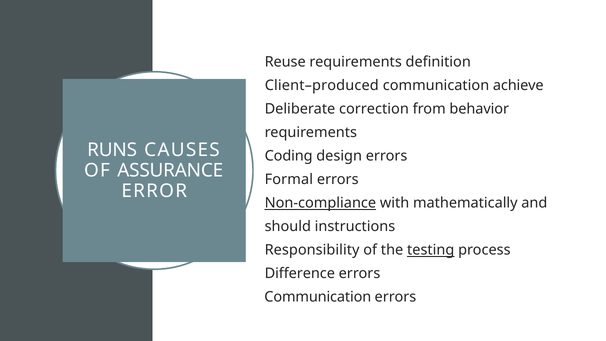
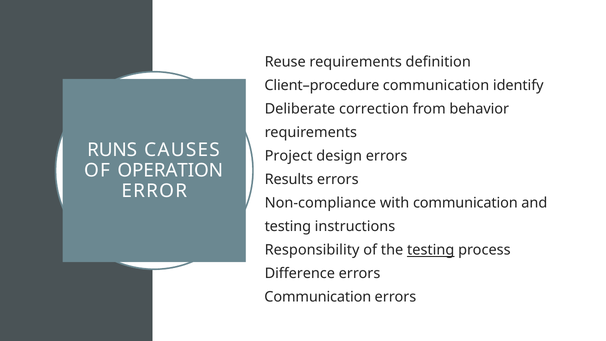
Client–produced: Client–produced -> Client–procedure
achieve: achieve -> identify
Coding: Coding -> Project
ASSURANCE: ASSURANCE -> OPERATION
Formal: Formal -> Results
Non-compliance underline: present -> none
with mathematically: mathematically -> communication
should at (288, 227): should -> testing
